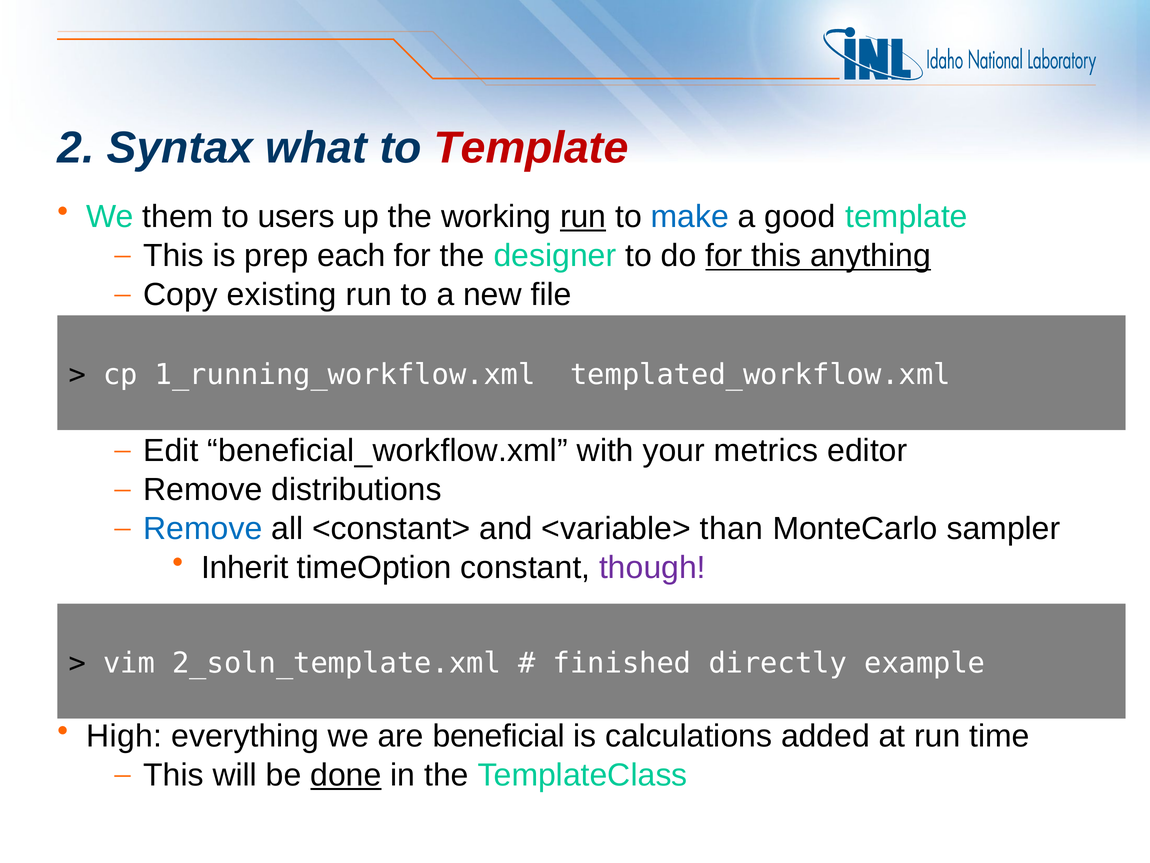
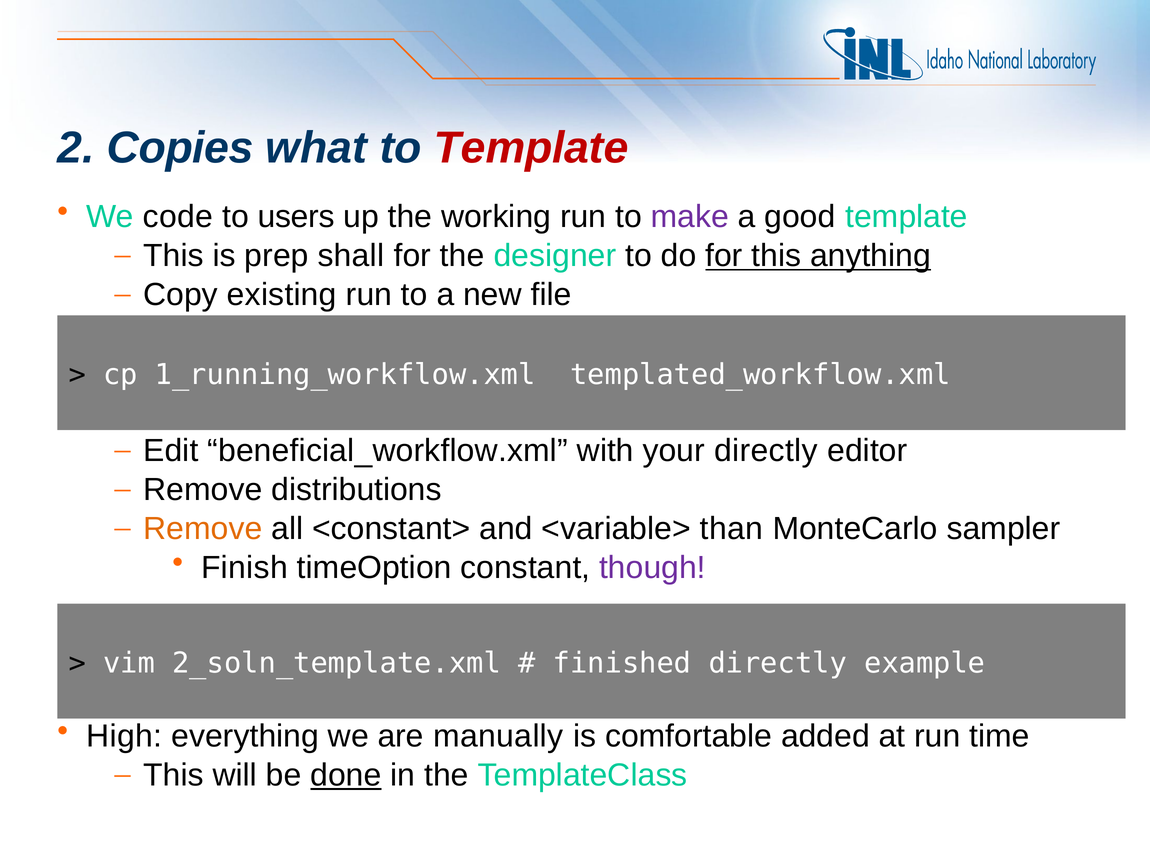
Syntax: Syntax -> Copies
them: them -> code
run at (583, 217) underline: present -> none
make colour: blue -> purple
each: each -> shall
your metrics: metrics -> directly
Remove at (203, 528) colour: blue -> orange
Inherit: Inherit -> Finish
beneficial: beneficial -> manually
calculations: calculations -> comfortable
